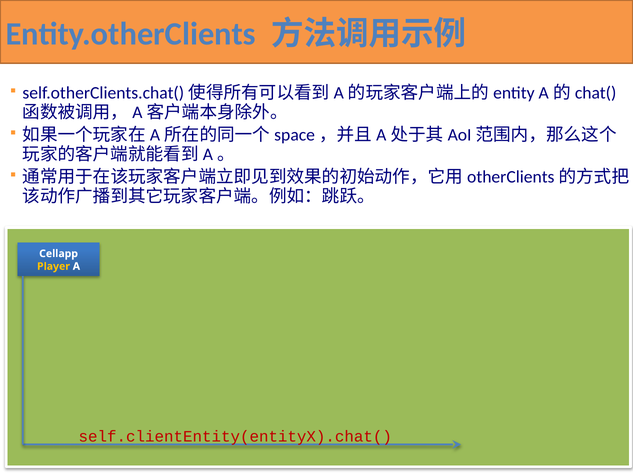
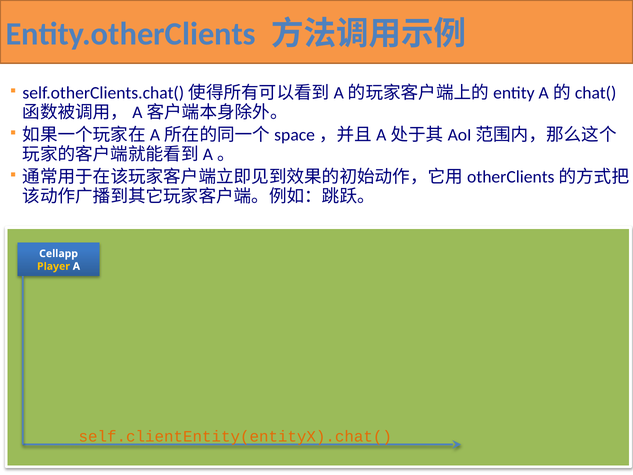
self.clientEntity(entityX).chat( colour: red -> orange
